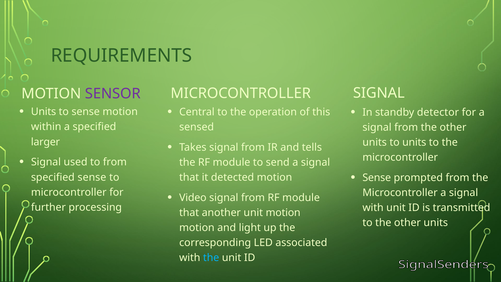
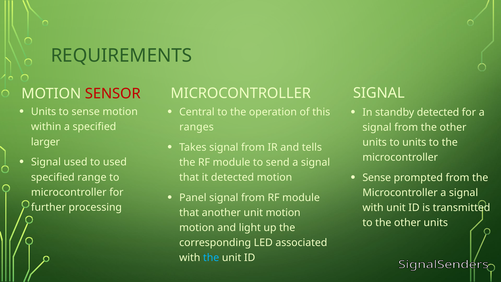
SENSOR colour: purple -> red
standby detector: detector -> detected
sensed: sensed -> ranges
to from: from -> used
specified sense: sense -> range
Video: Video -> Panel
